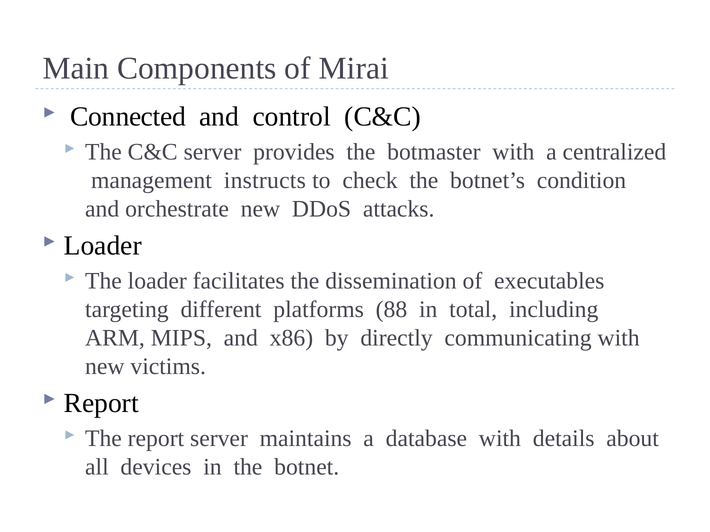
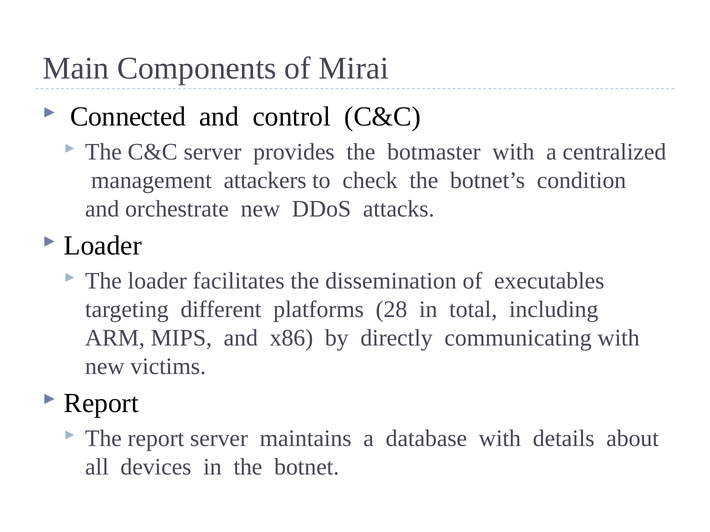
instructs: instructs -> attackers
88: 88 -> 28
